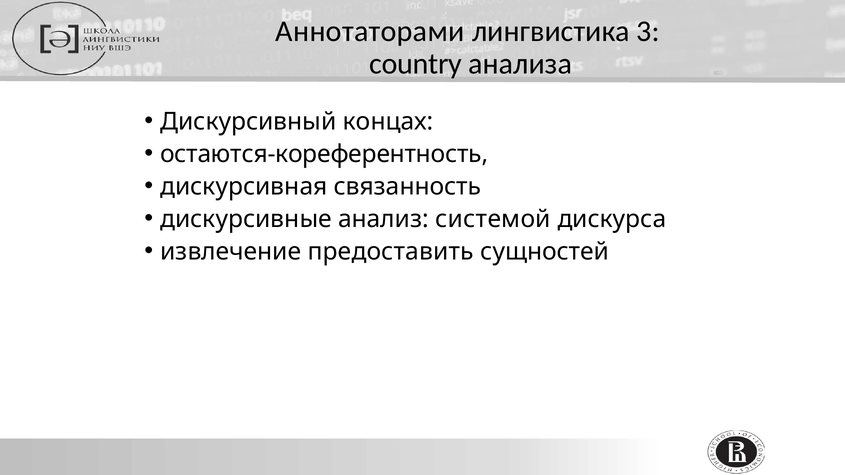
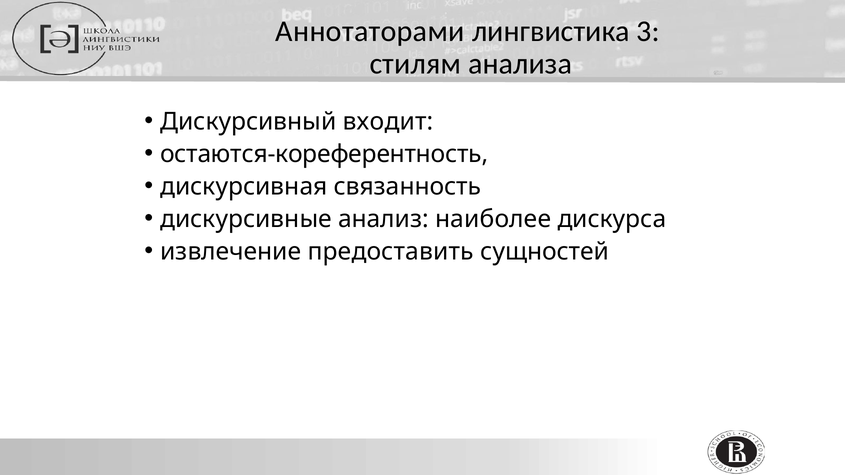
country: country -> стилям
концах: концах -> входит
системой: системой -> наиболее
